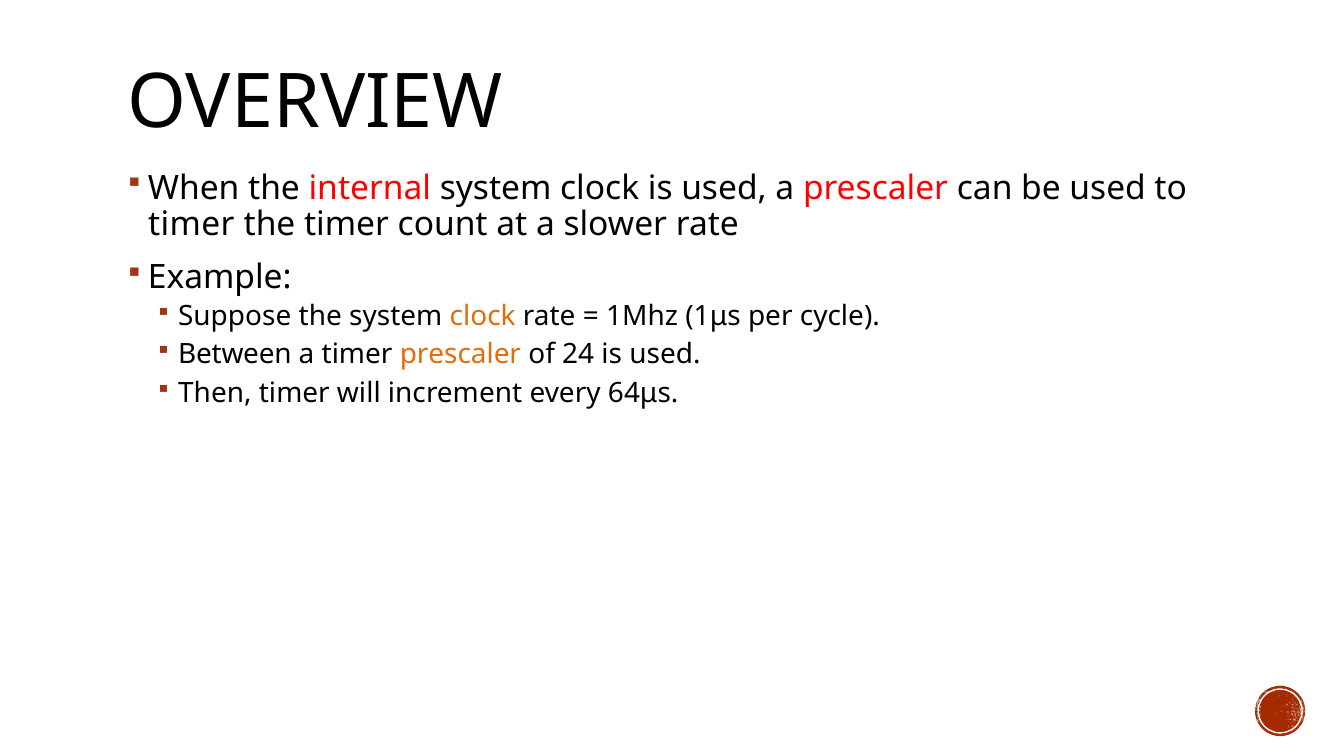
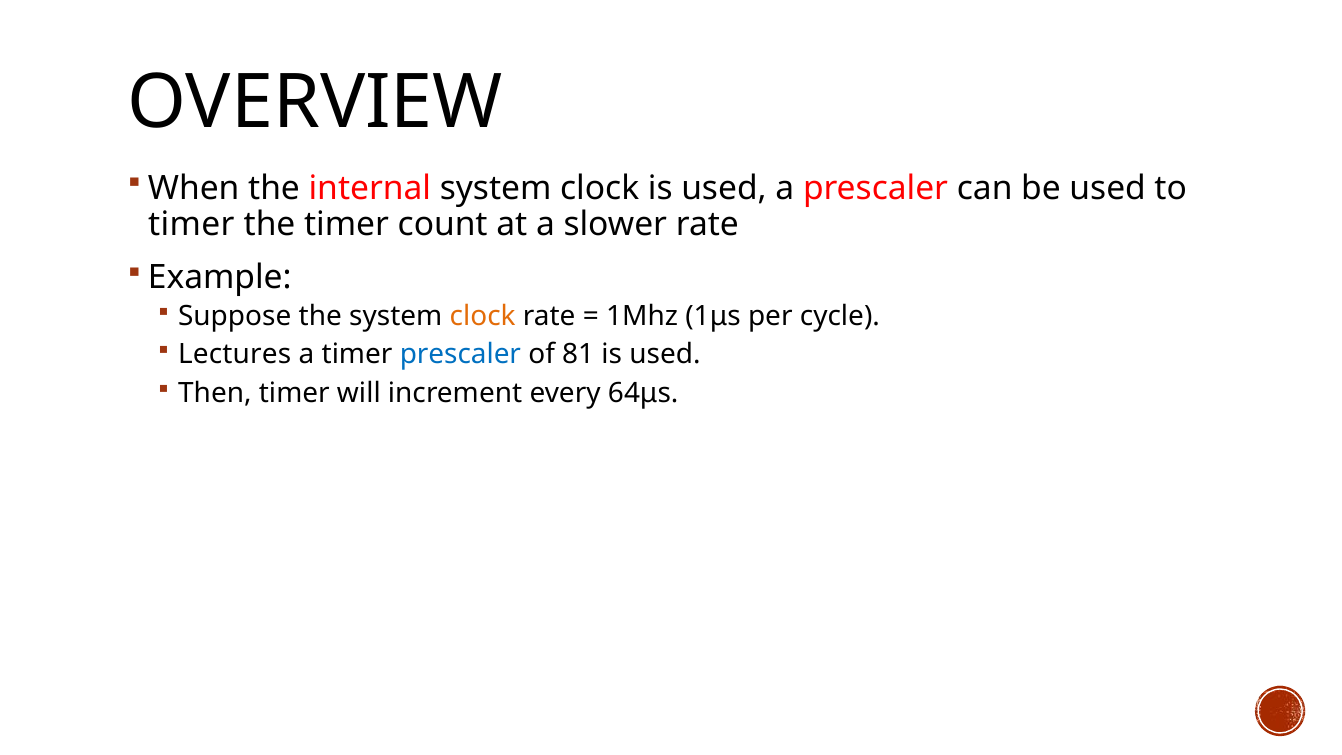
Between: Between -> Lectures
prescaler at (460, 355) colour: orange -> blue
24: 24 -> 81
